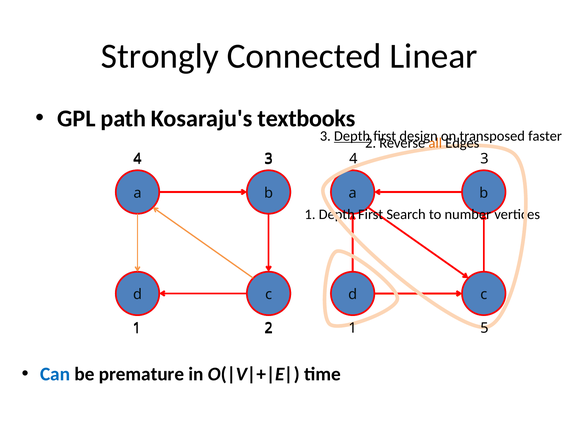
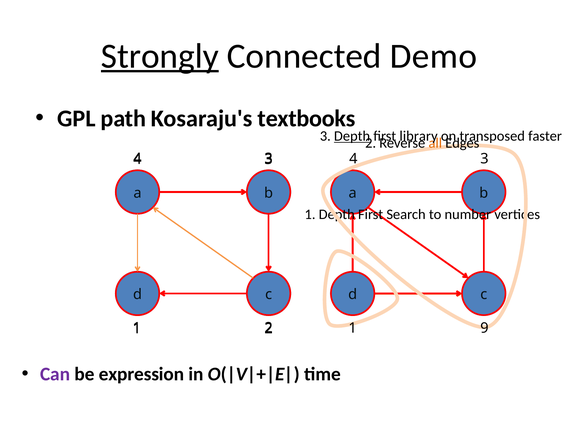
Strongly underline: none -> present
Linear: Linear -> Demo
design: design -> library
5: 5 -> 9
Can colour: blue -> purple
premature: premature -> expression
